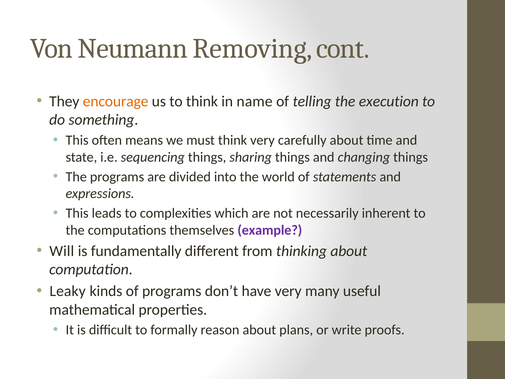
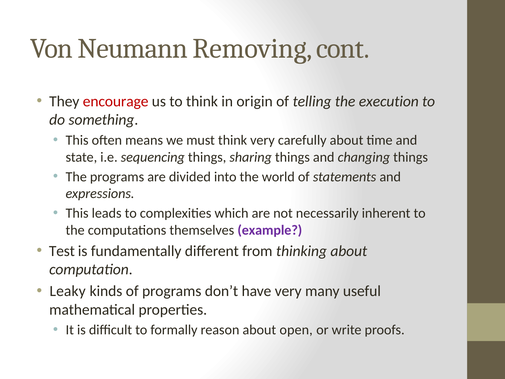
encourage colour: orange -> red
name: name -> origin
Will: Will -> Test
plans: plans -> open
